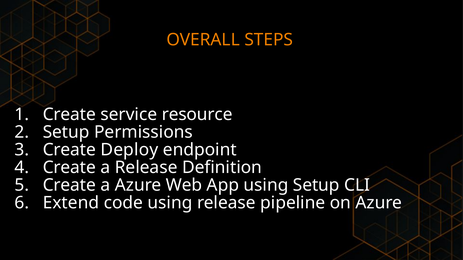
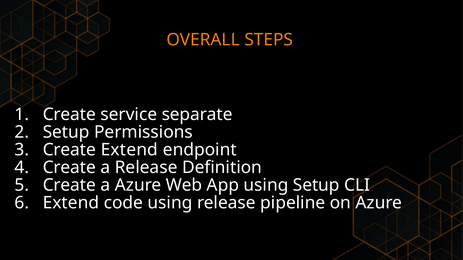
resource: resource -> separate
Create Deploy: Deploy -> Extend
